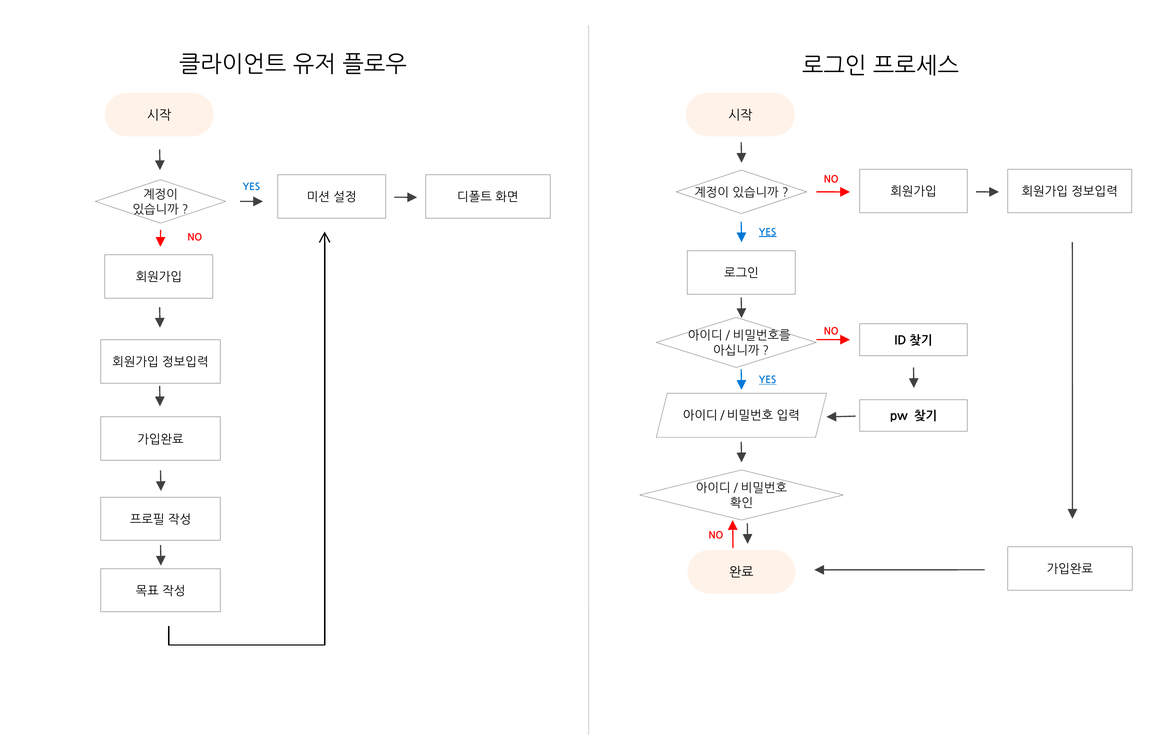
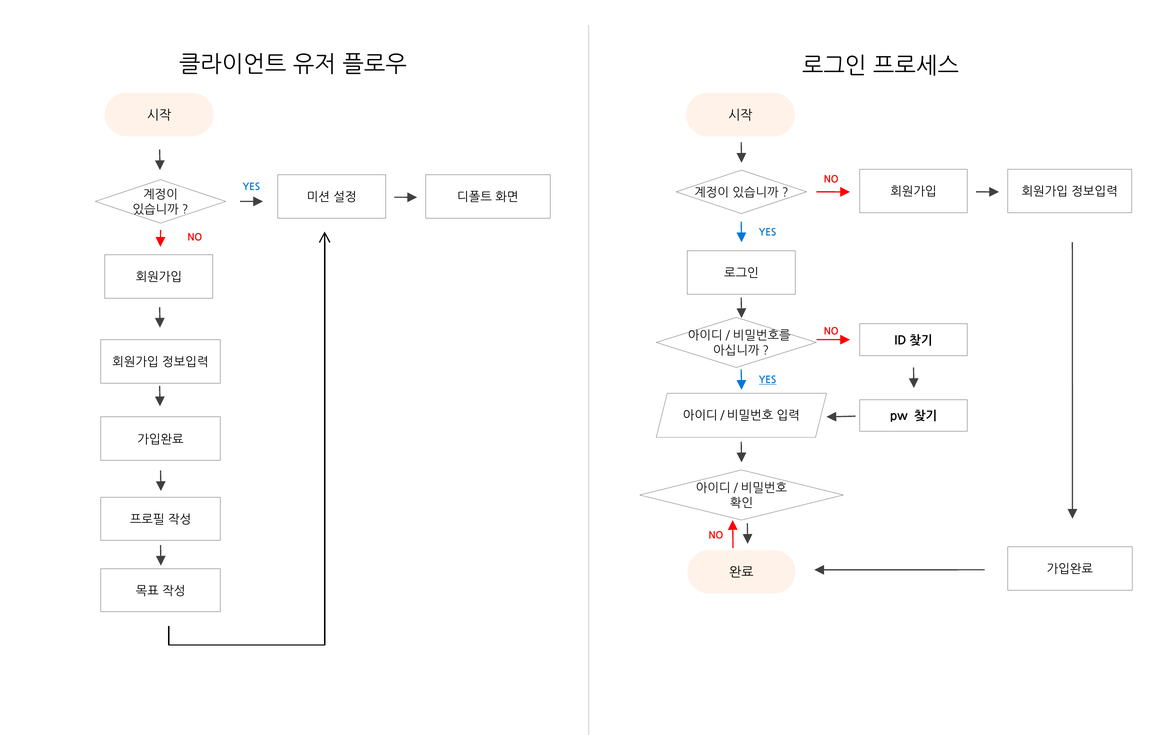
YES at (768, 232) underline: present -> none
